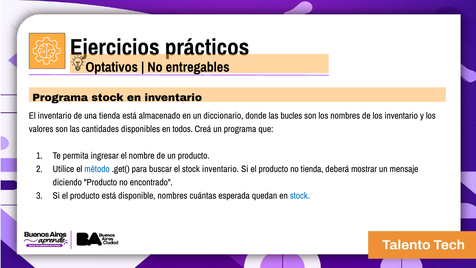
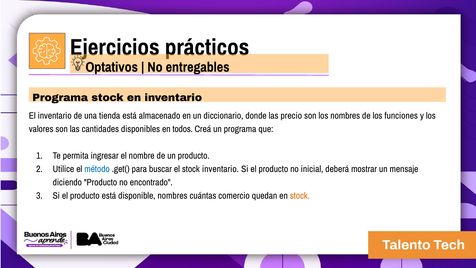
bucles: bucles -> precio
los inventario: inventario -> funciones
no tienda: tienda -> inicial
esperada: esperada -> comercio
stock at (300, 196) colour: blue -> orange
